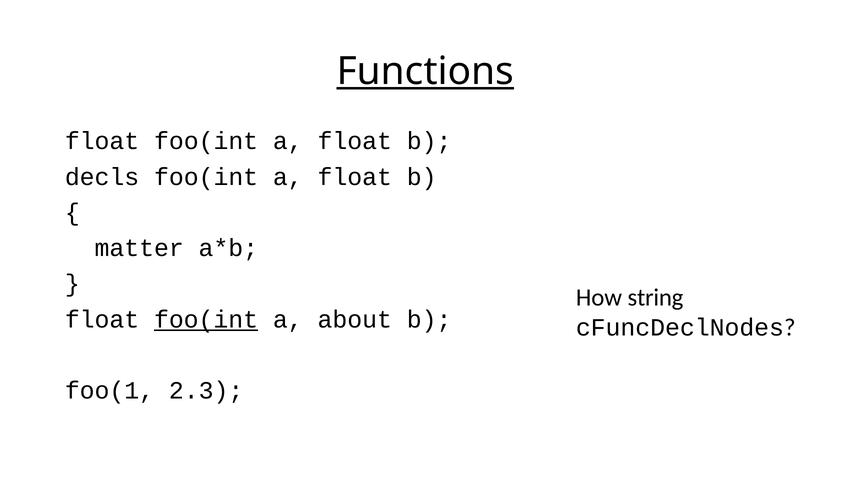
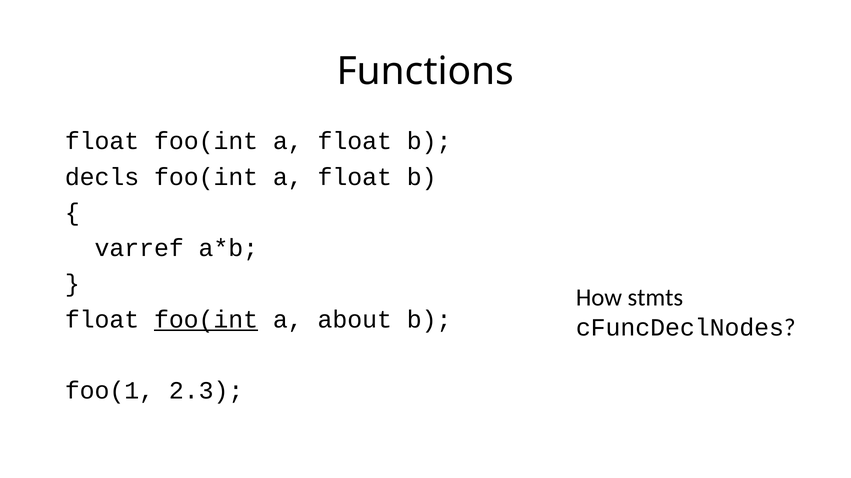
Functions underline: present -> none
matter: matter -> varref
string: string -> stmts
